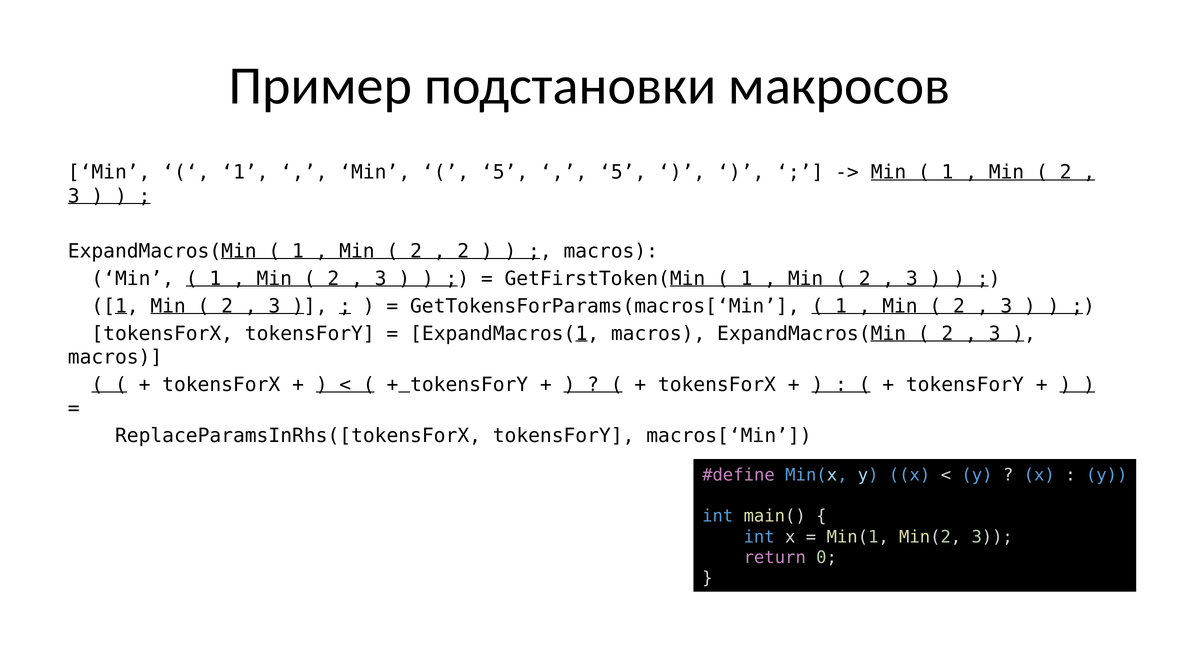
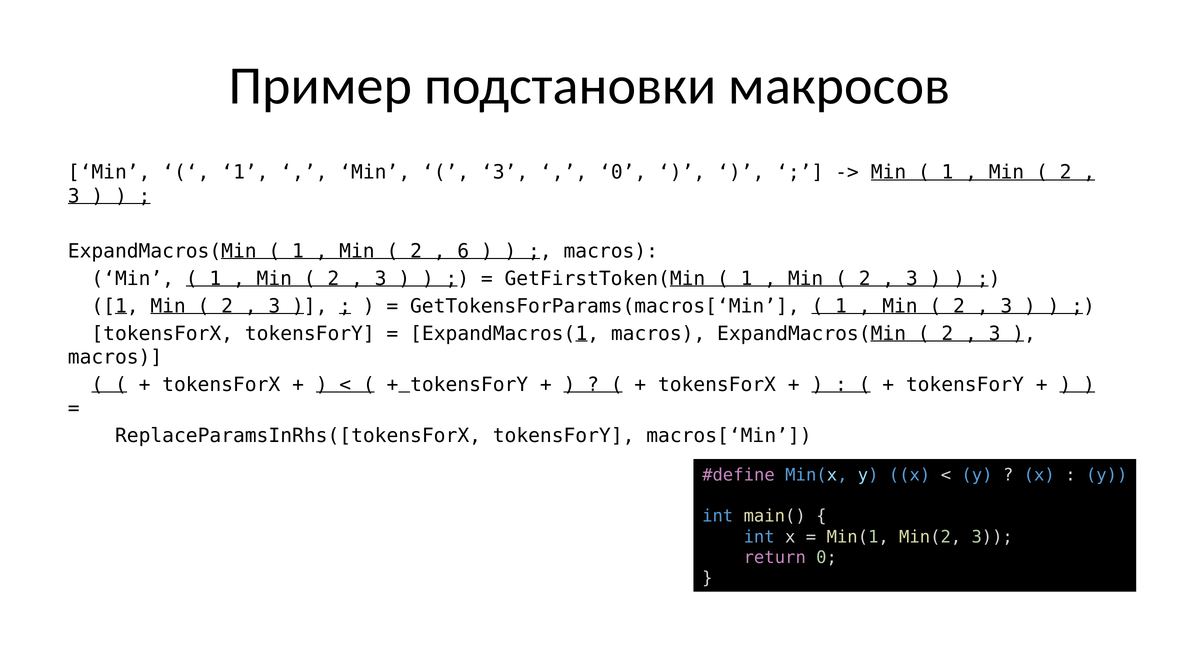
5 at (505, 172): 5 -> 3
5 at (623, 172): 5 -> 0
2 at (463, 251): 2 -> 6
